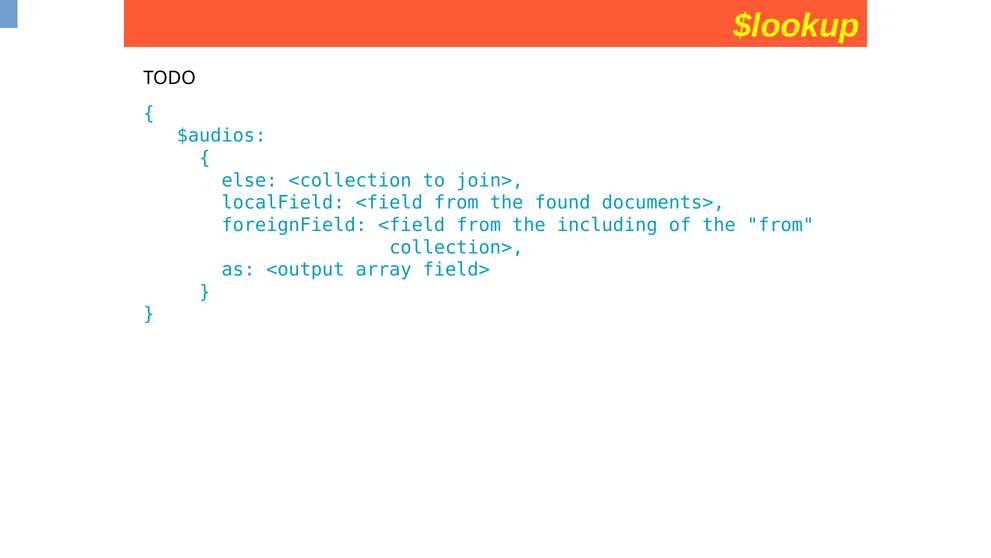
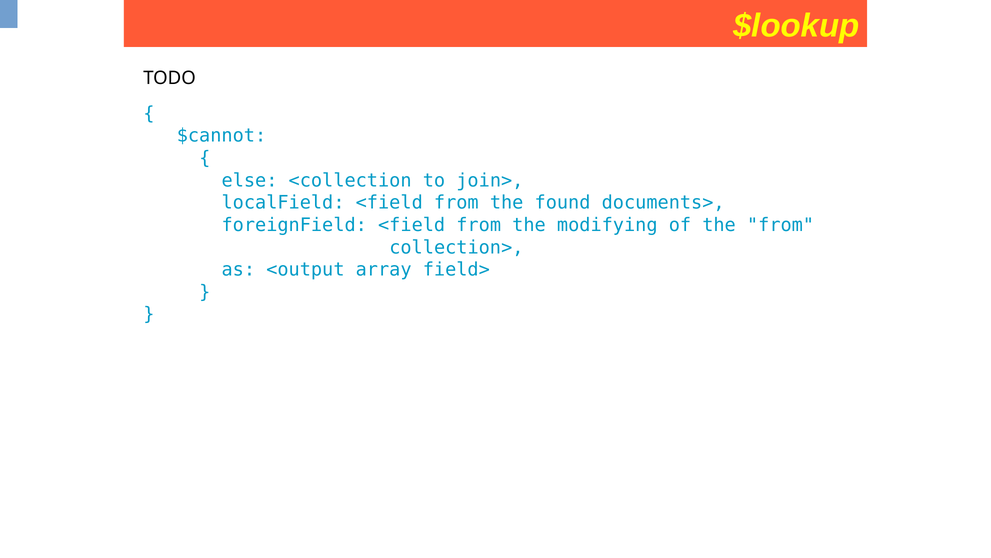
$audios: $audios -> $cannot
including: including -> modifying
